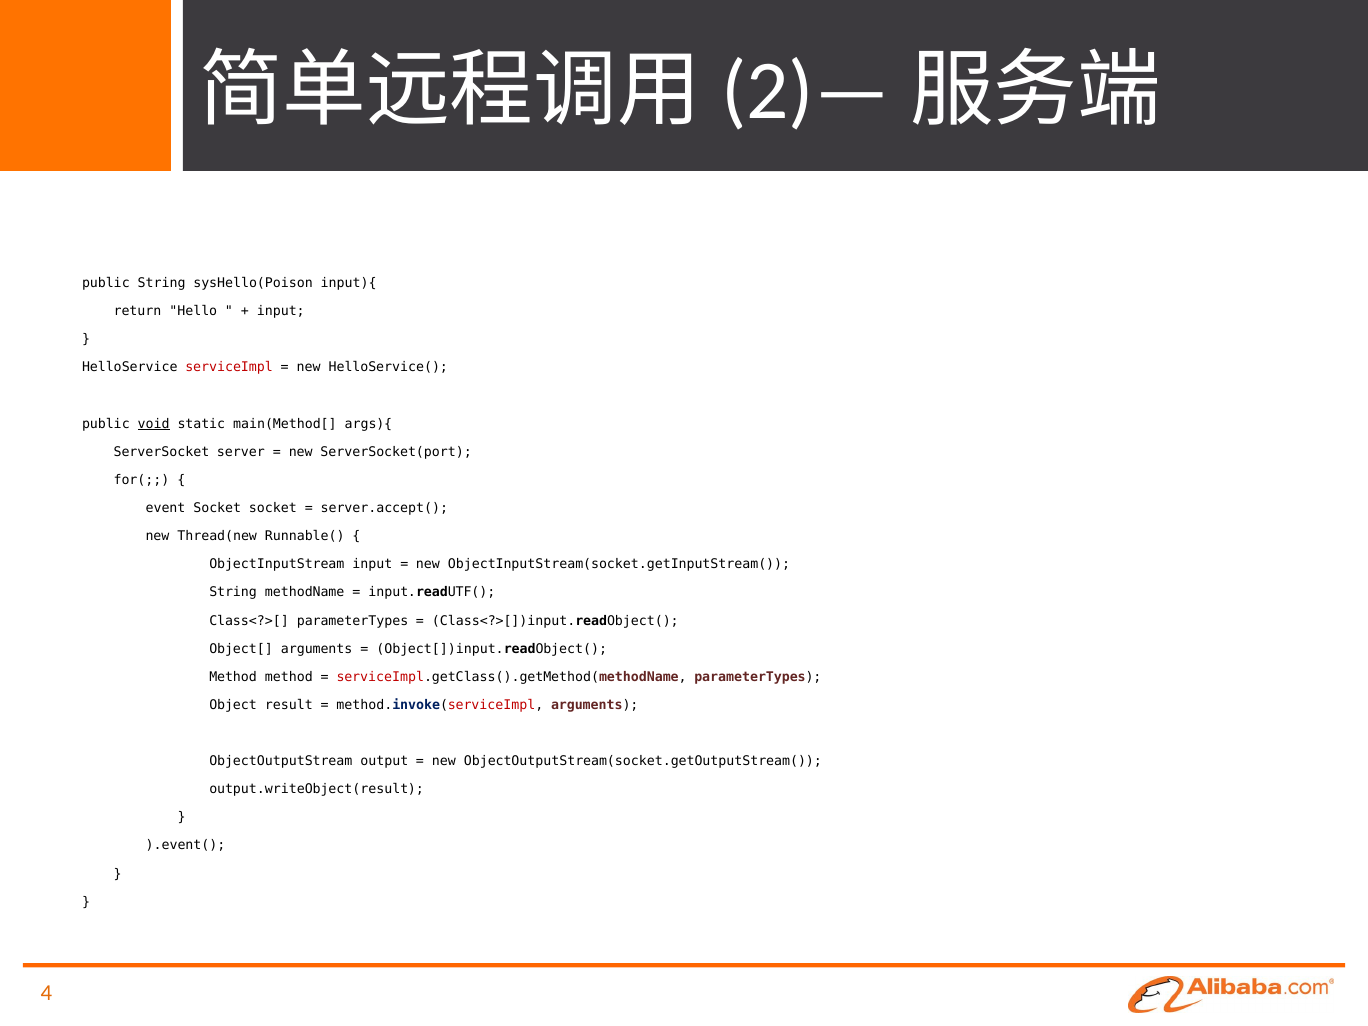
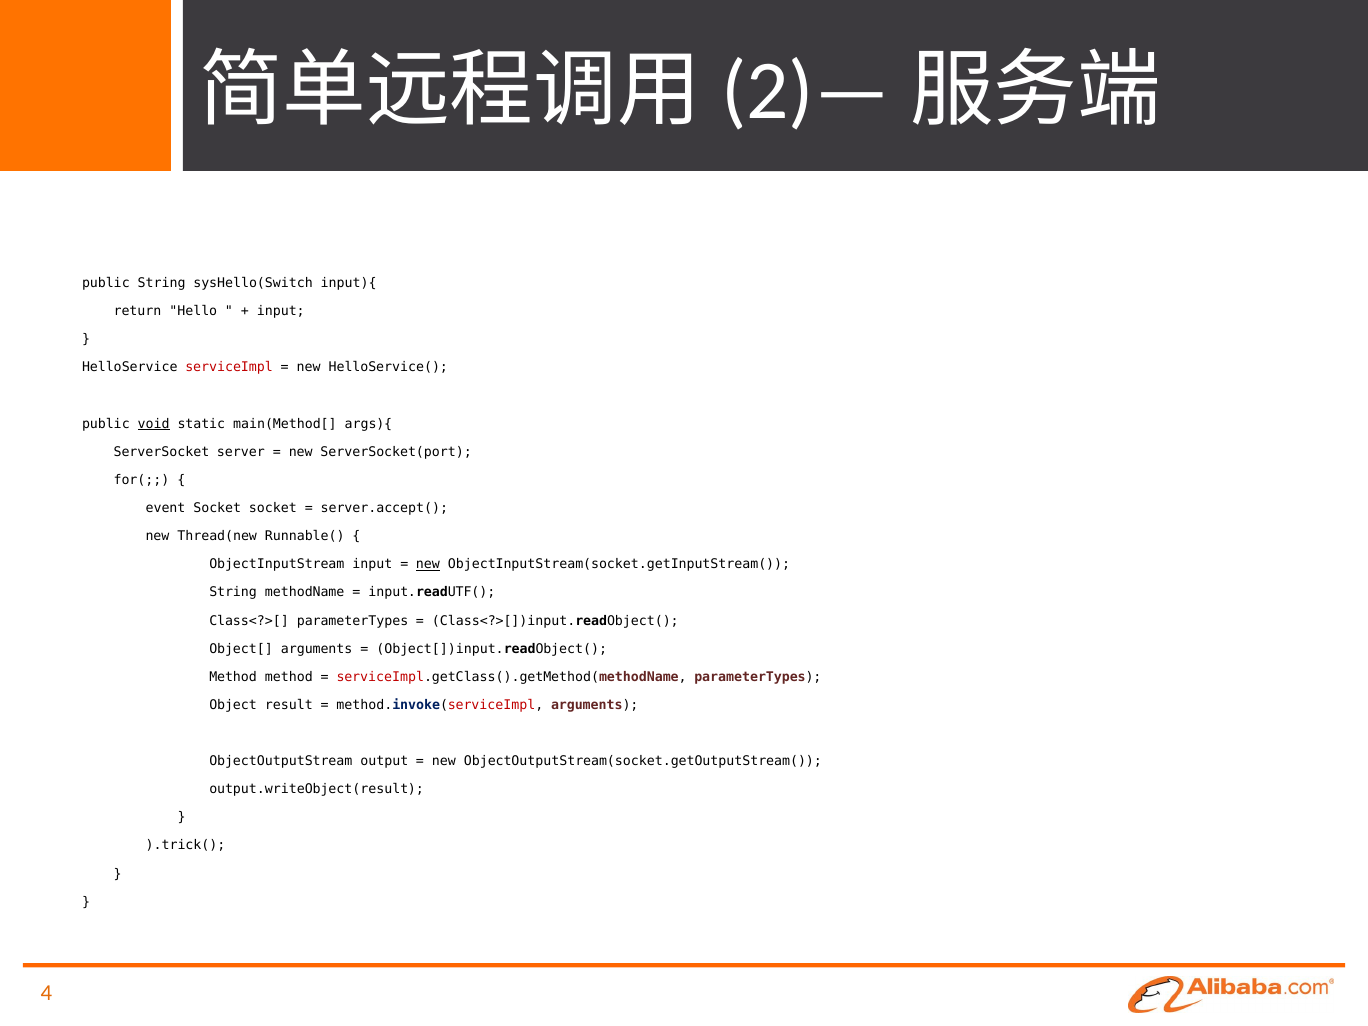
sysHello(Poison: sysHello(Poison -> sysHello(Switch
new at (428, 564) underline: none -> present
).event(: ).event( -> ).trick(
